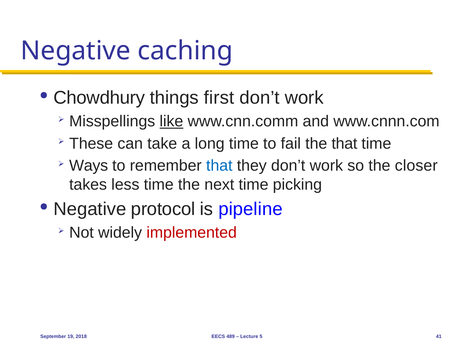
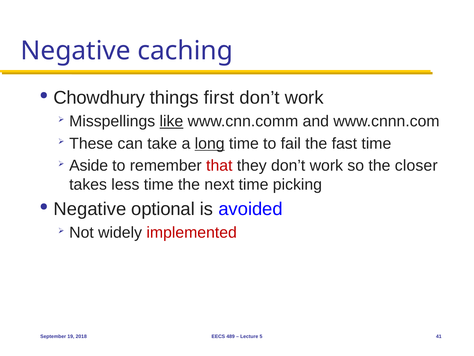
long underline: none -> present
the that: that -> fast
Ways: Ways -> Aside
that at (219, 165) colour: blue -> red
protocol: protocol -> optional
pipeline: pipeline -> avoided
